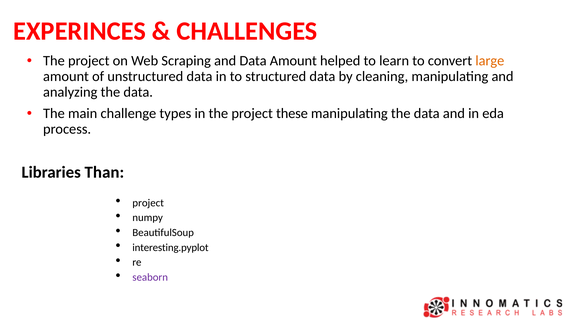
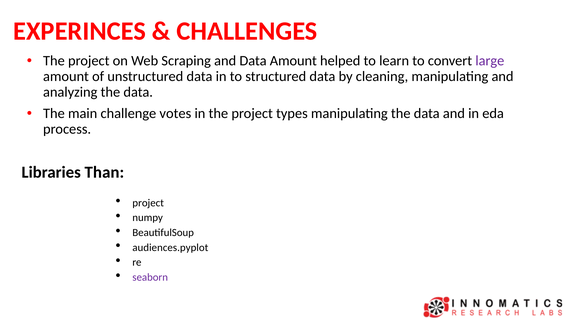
large colour: orange -> purple
types: types -> votes
these: these -> types
interesting.pyplot: interesting.pyplot -> audiences.pyplot
